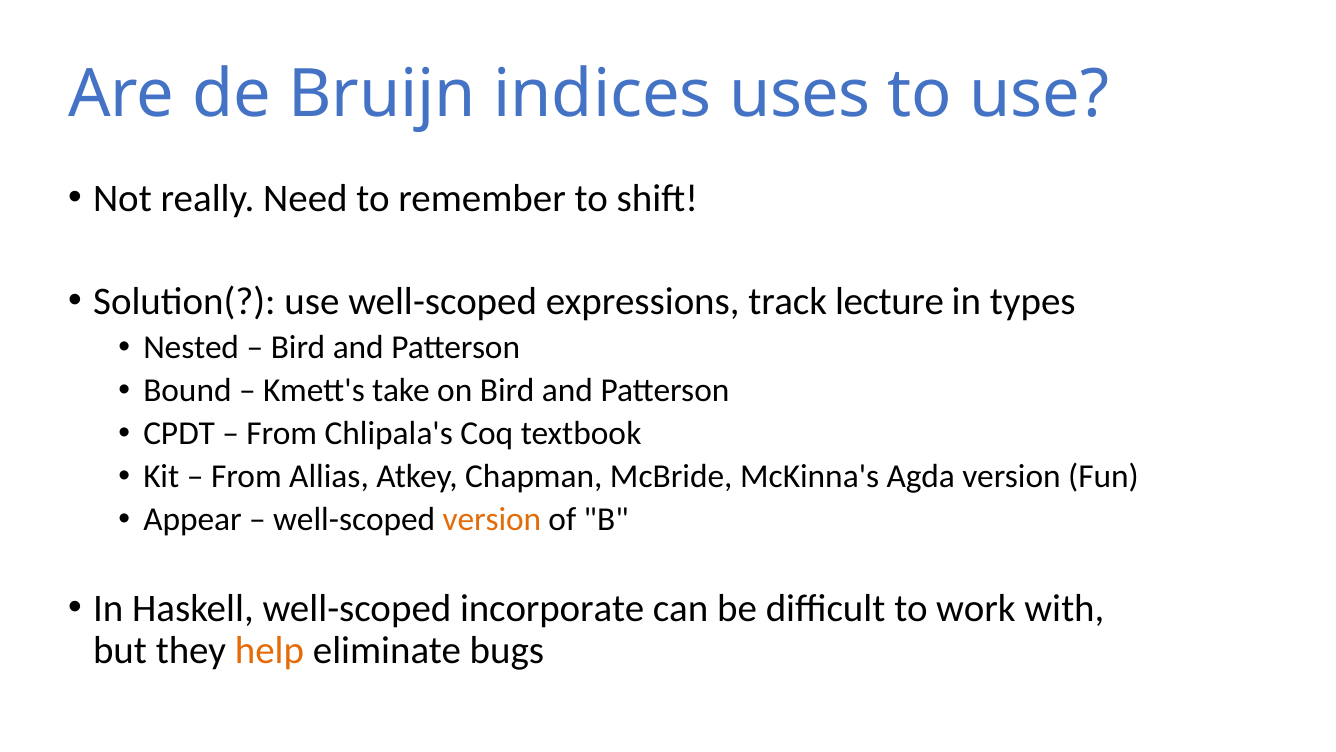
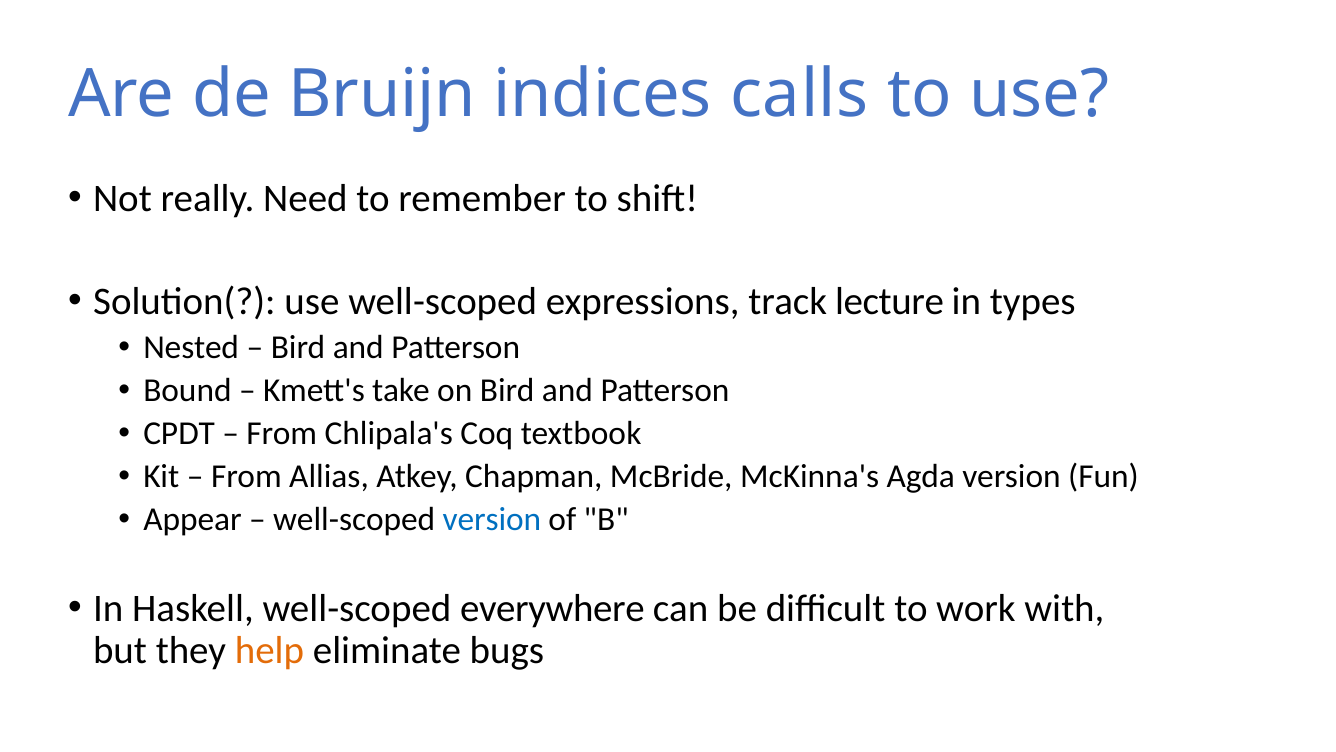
uses: uses -> calls
version at (492, 519) colour: orange -> blue
incorporate: incorporate -> everywhere
